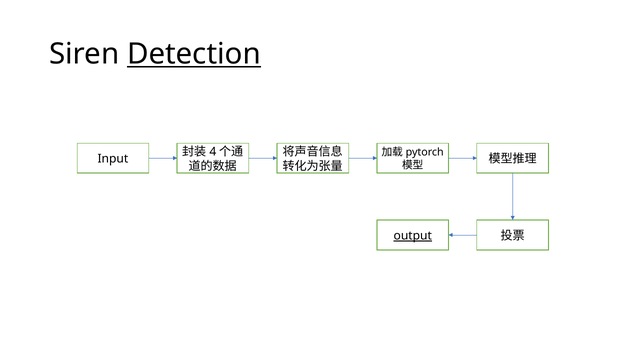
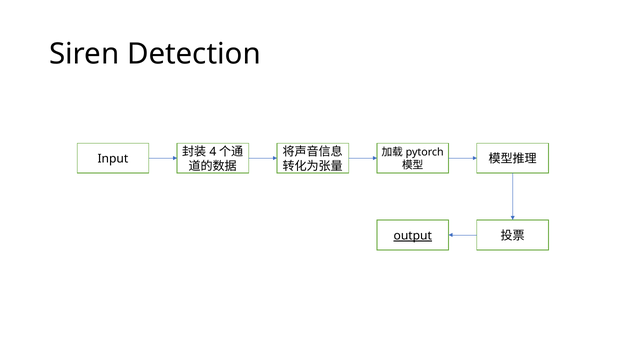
Detection underline: present -> none
